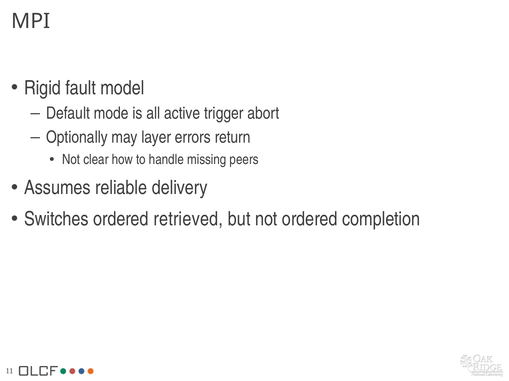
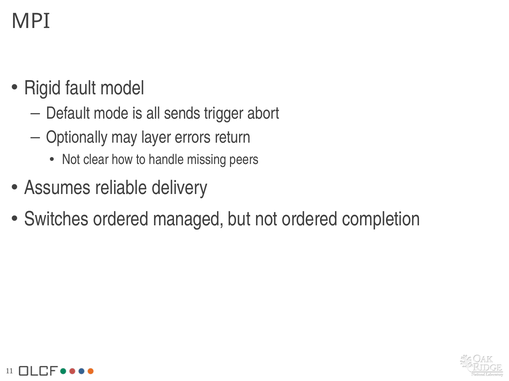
active: active -> sends
retrieved: retrieved -> managed
